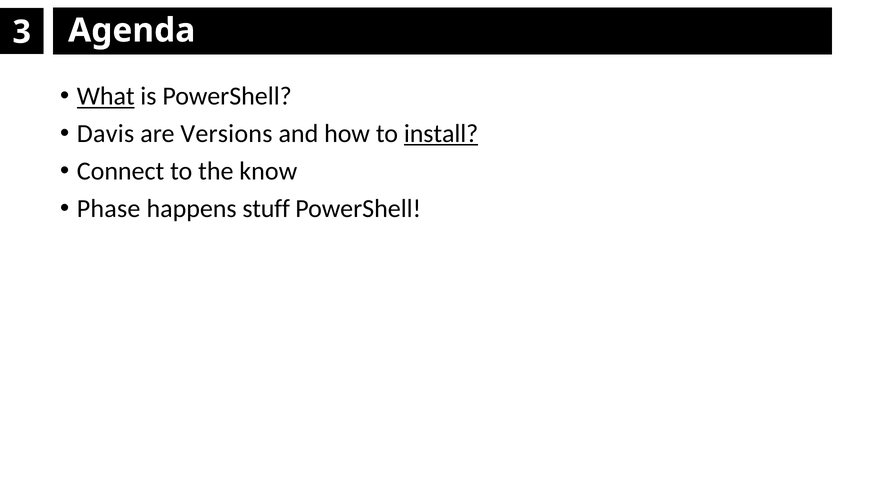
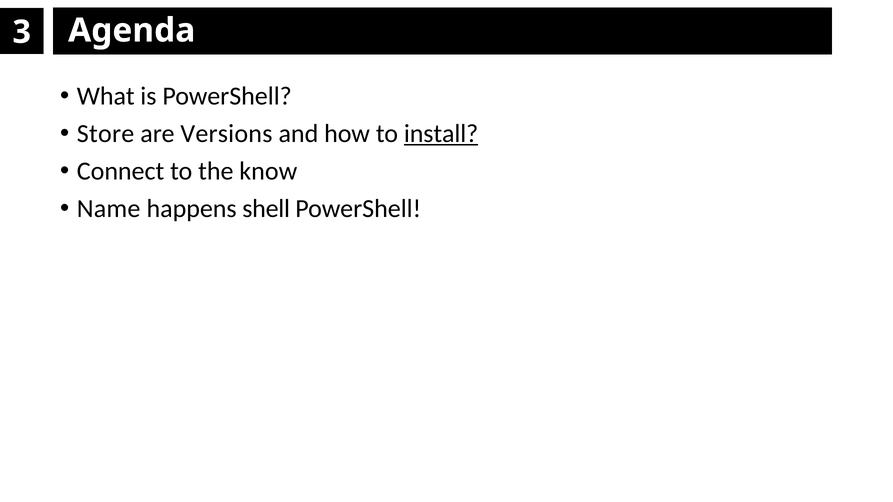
What underline: present -> none
Davis: Davis -> Store
Phase: Phase -> Name
stuff: stuff -> shell
